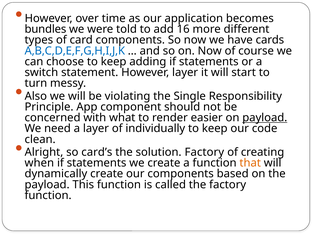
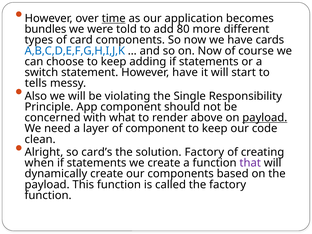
time underline: none -> present
16: 16 -> 80
However layer: layer -> have
turn: turn -> tells
easier: easier -> above
of individually: individually -> component
that colour: orange -> purple
